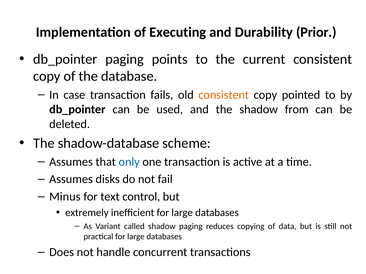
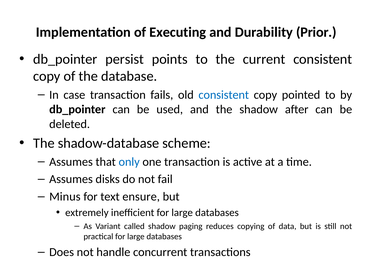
db_pointer paging: paging -> persist
consistent at (224, 95) colour: orange -> blue
from: from -> after
control: control -> ensure
